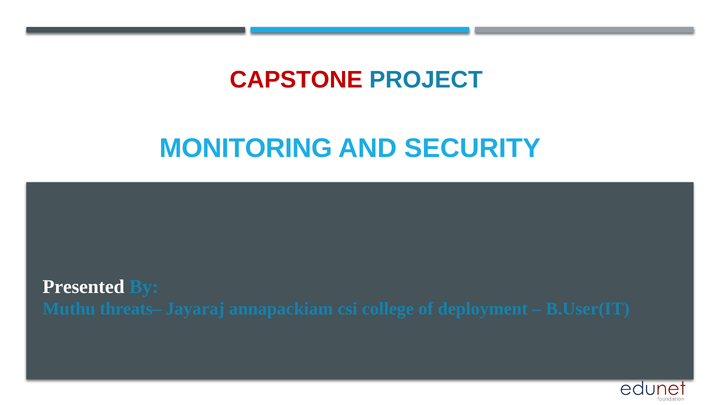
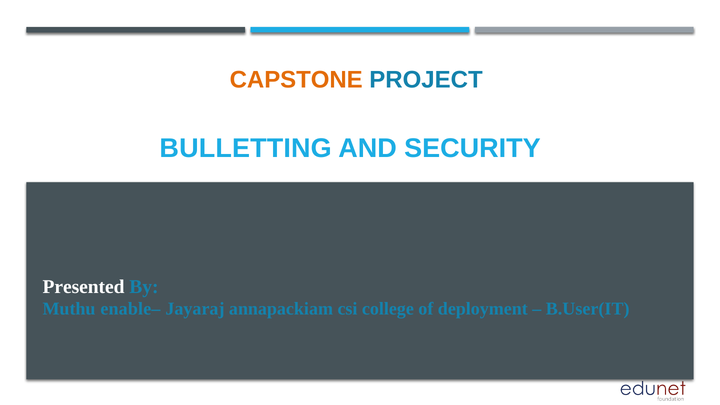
CAPSTONE colour: red -> orange
MONITORING: MONITORING -> BULLETTING
threats–: threats– -> enable–
